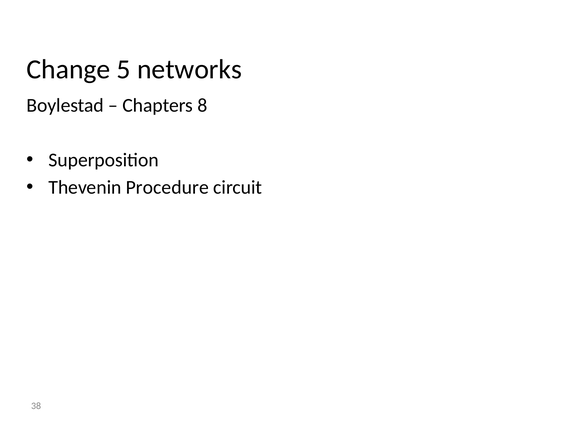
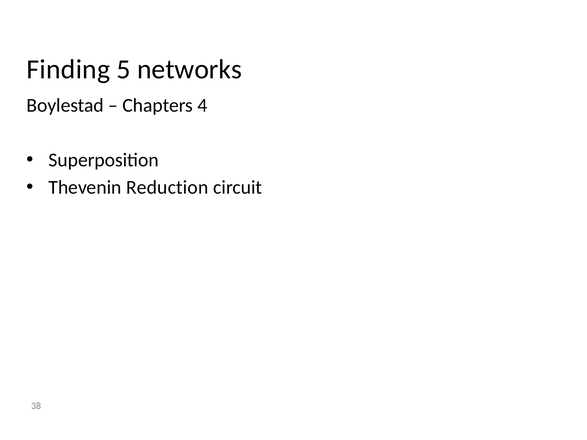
Change: Change -> Finding
8: 8 -> 4
Procedure: Procedure -> Reduction
